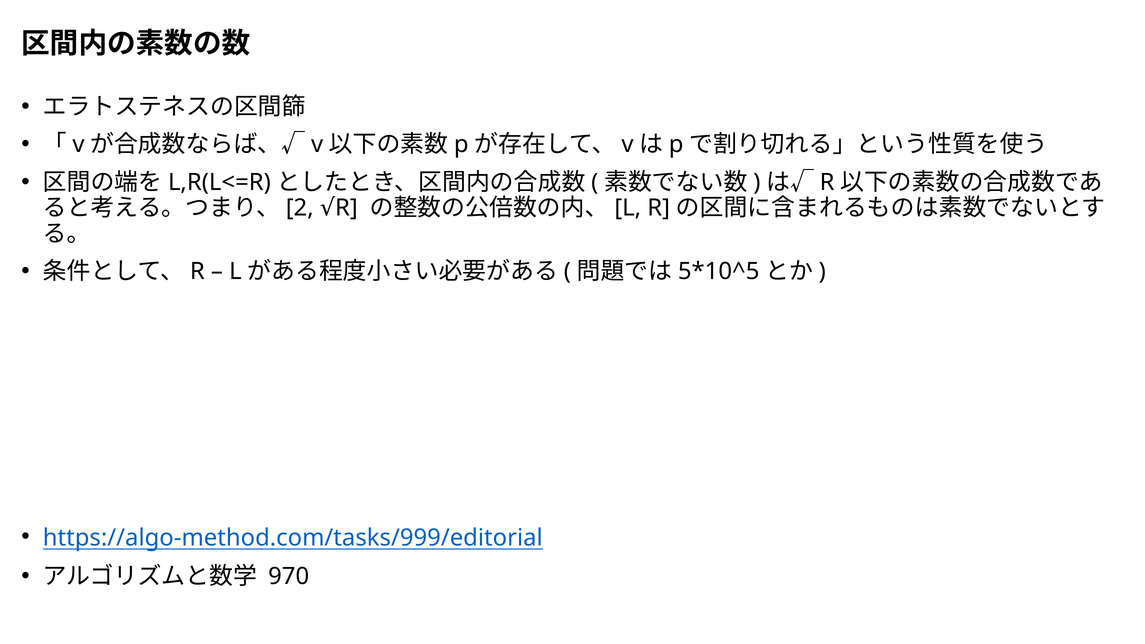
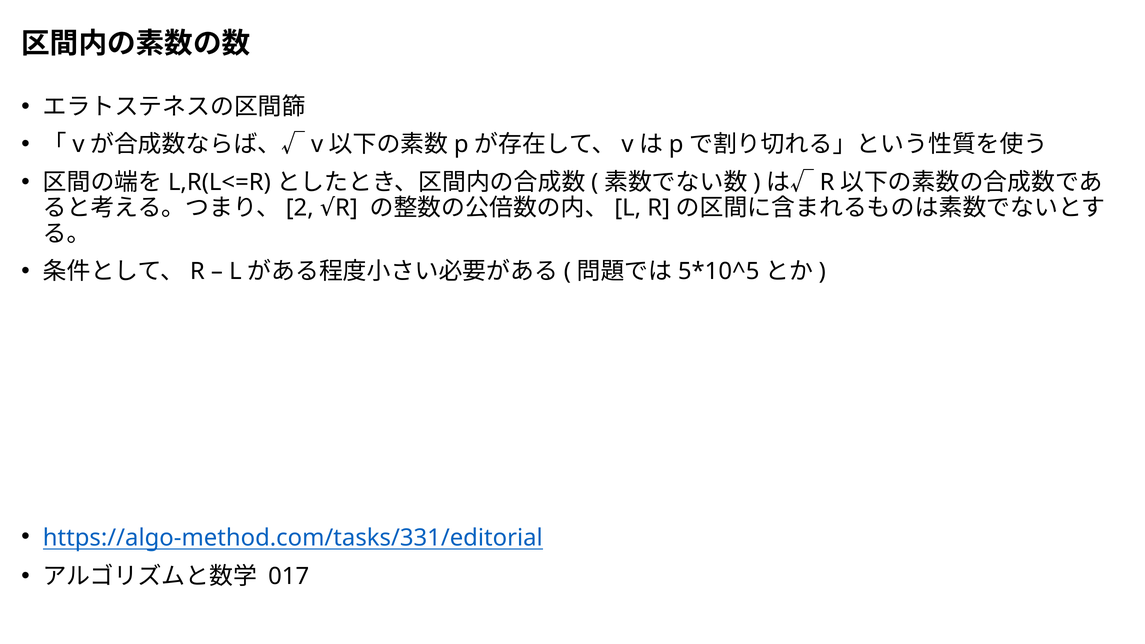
https://algo-method.com/tasks/999/editorial: https://algo-method.com/tasks/999/editorial -> https://algo-method.com/tasks/331/editorial
970: 970 -> 017
